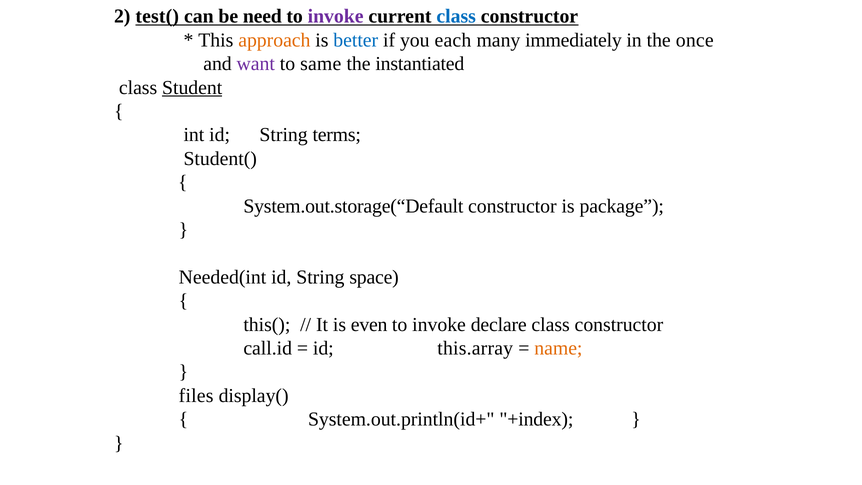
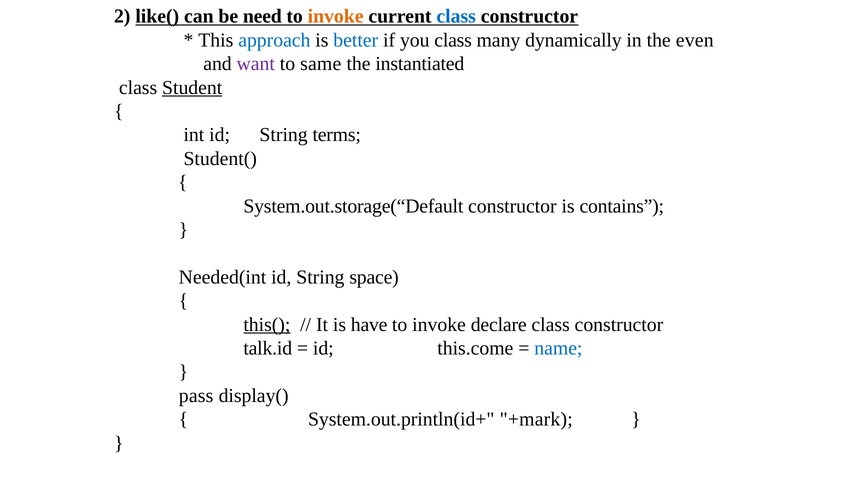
test(: test( -> like(
invoke at (336, 16) colour: purple -> orange
approach colour: orange -> blue
you each: each -> class
immediately: immediately -> dynamically
once: once -> even
package: package -> contains
this( underline: none -> present
even: even -> have
call.id: call.id -> talk.id
this.array: this.array -> this.come
name colour: orange -> blue
files: files -> pass
+index: +index -> +mark
